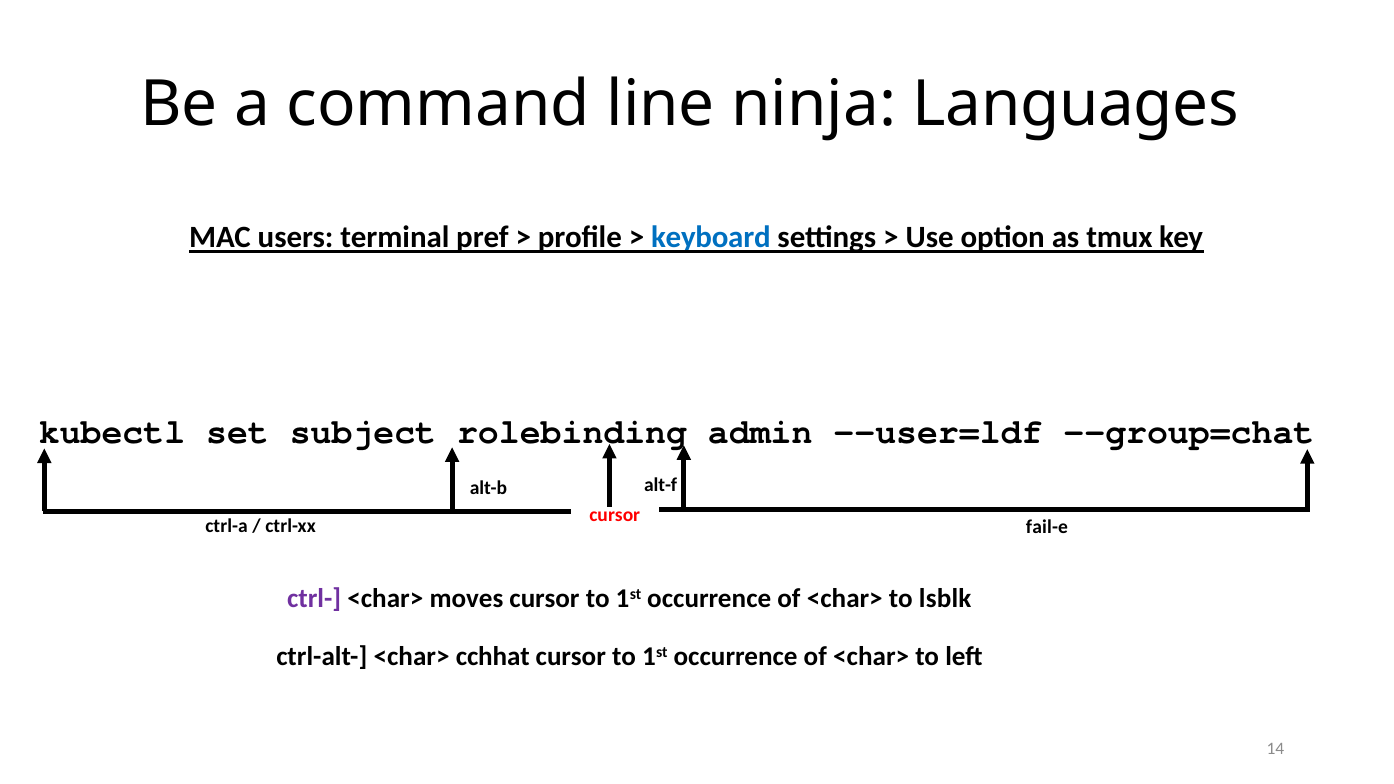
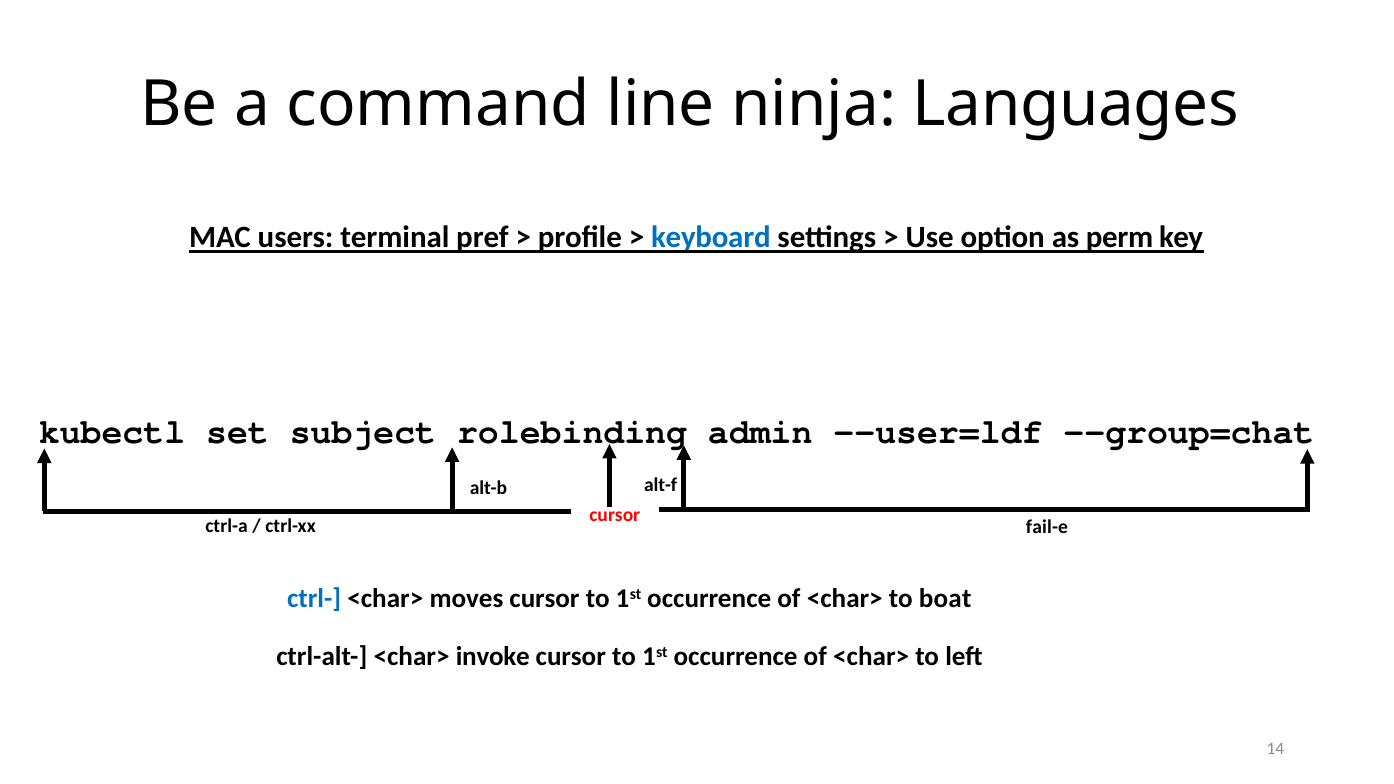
tmux: tmux -> perm
ctrl- colour: purple -> blue
lsblk: lsblk -> boat
cchhat: cchhat -> invoke
